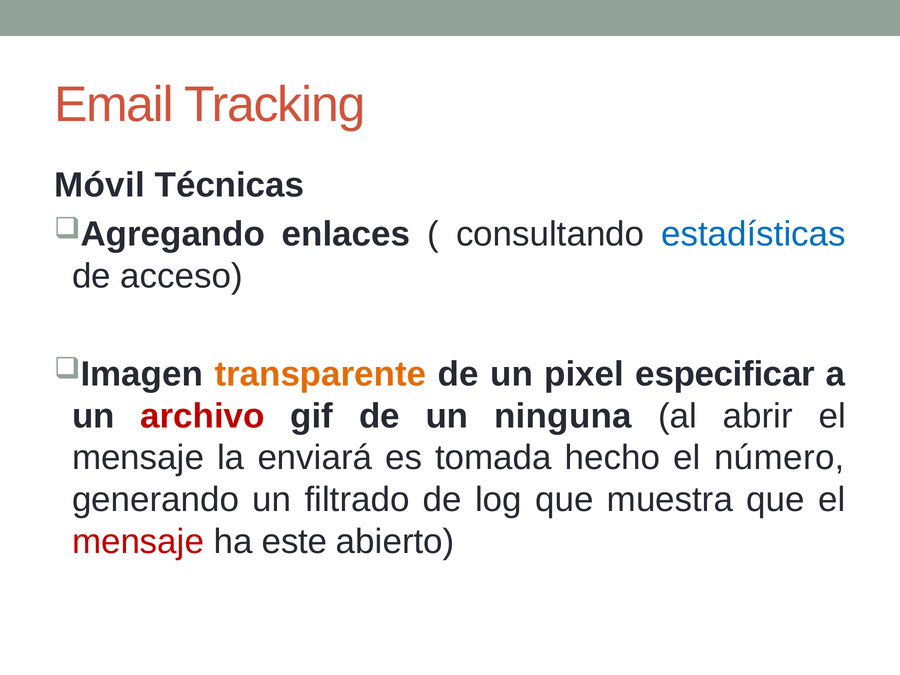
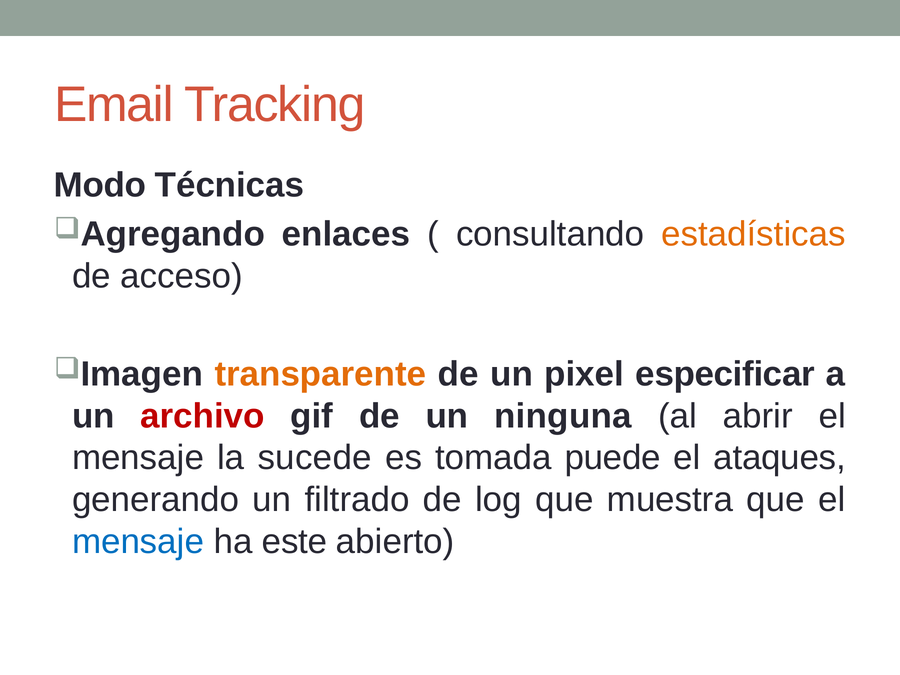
Móvil: Móvil -> Modo
estadísticas colour: blue -> orange
enviará: enviará -> sucede
hecho: hecho -> puede
número: número -> ataques
mensaje at (138, 542) colour: red -> blue
